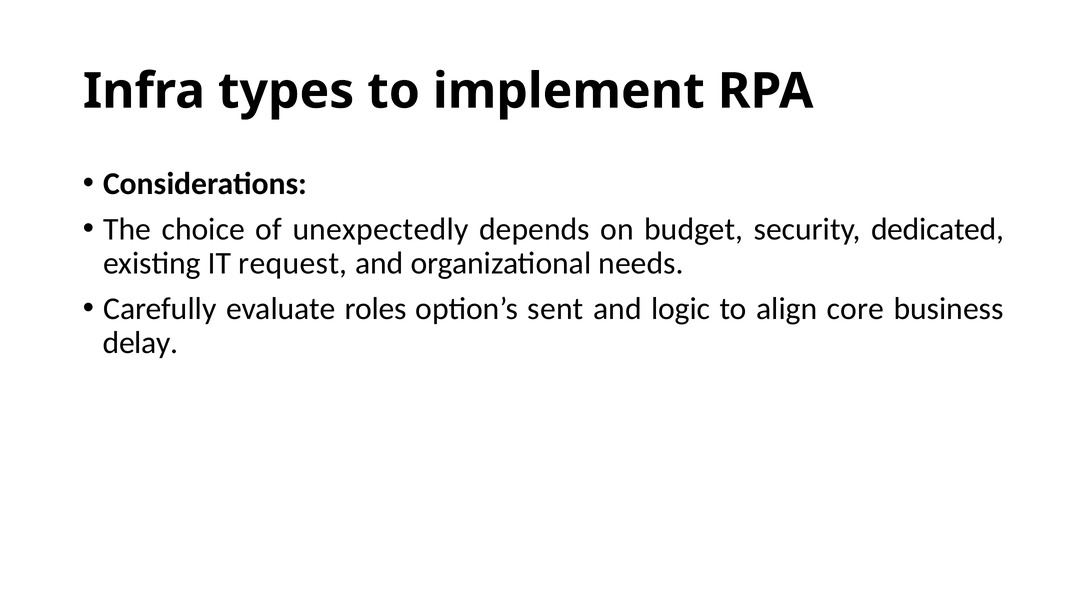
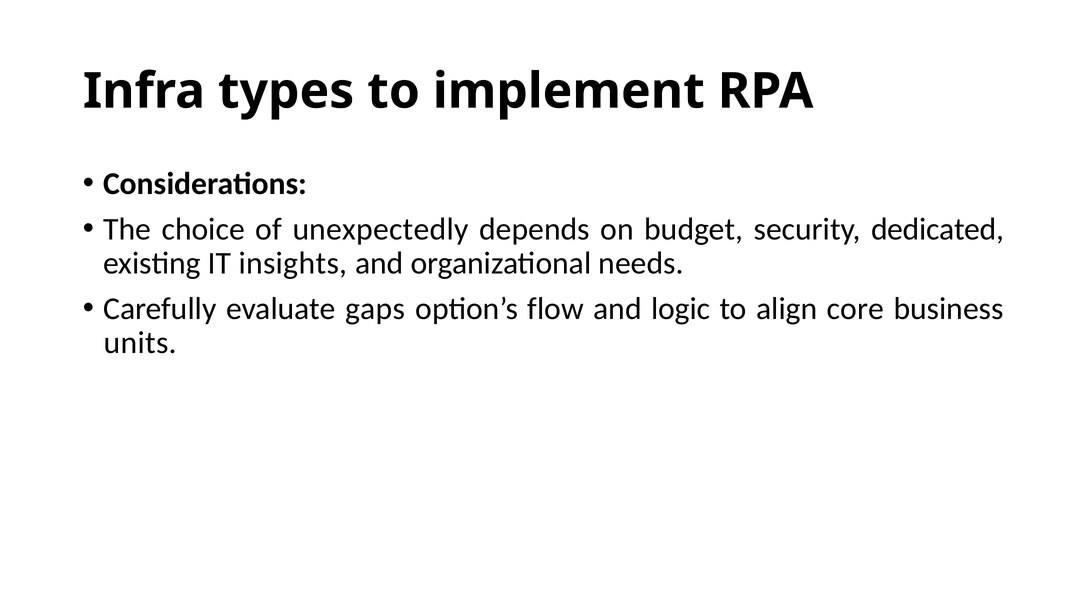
request: request -> insights
roles: roles -> gaps
sent: sent -> flow
delay: delay -> units
